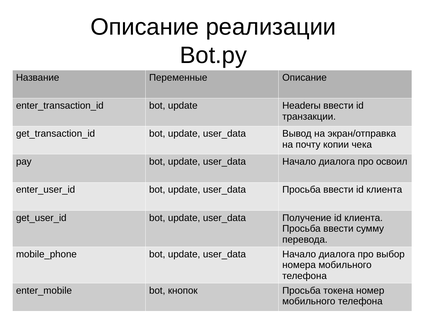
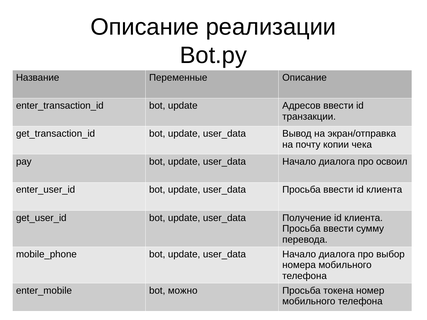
Headerы: Headerы -> Адресов
кнопок: кнопок -> можно
